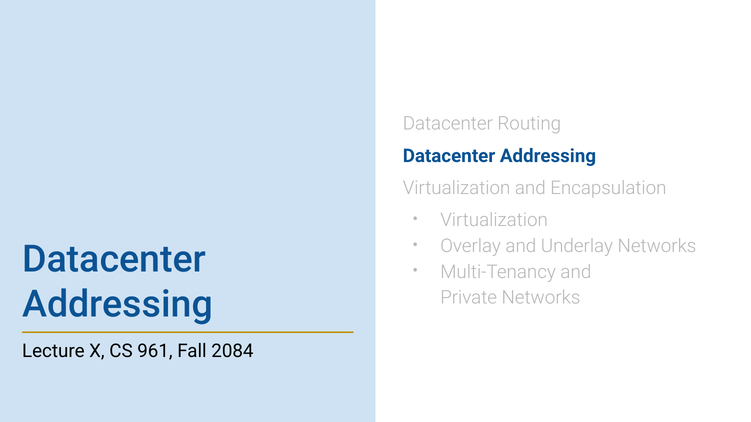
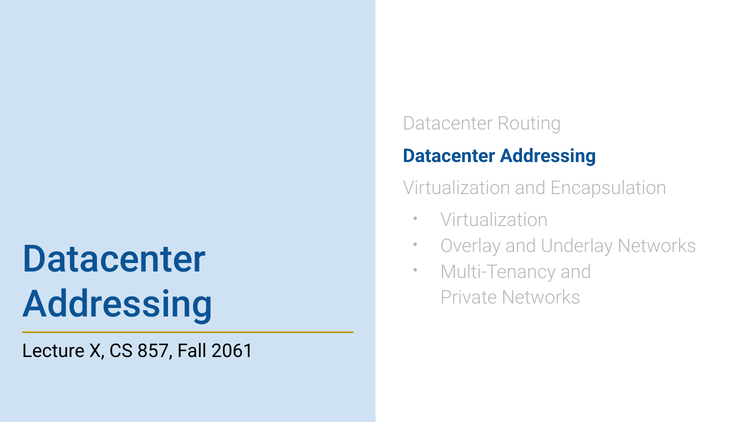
961: 961 -> 857
2084: 2084 -> 2061
